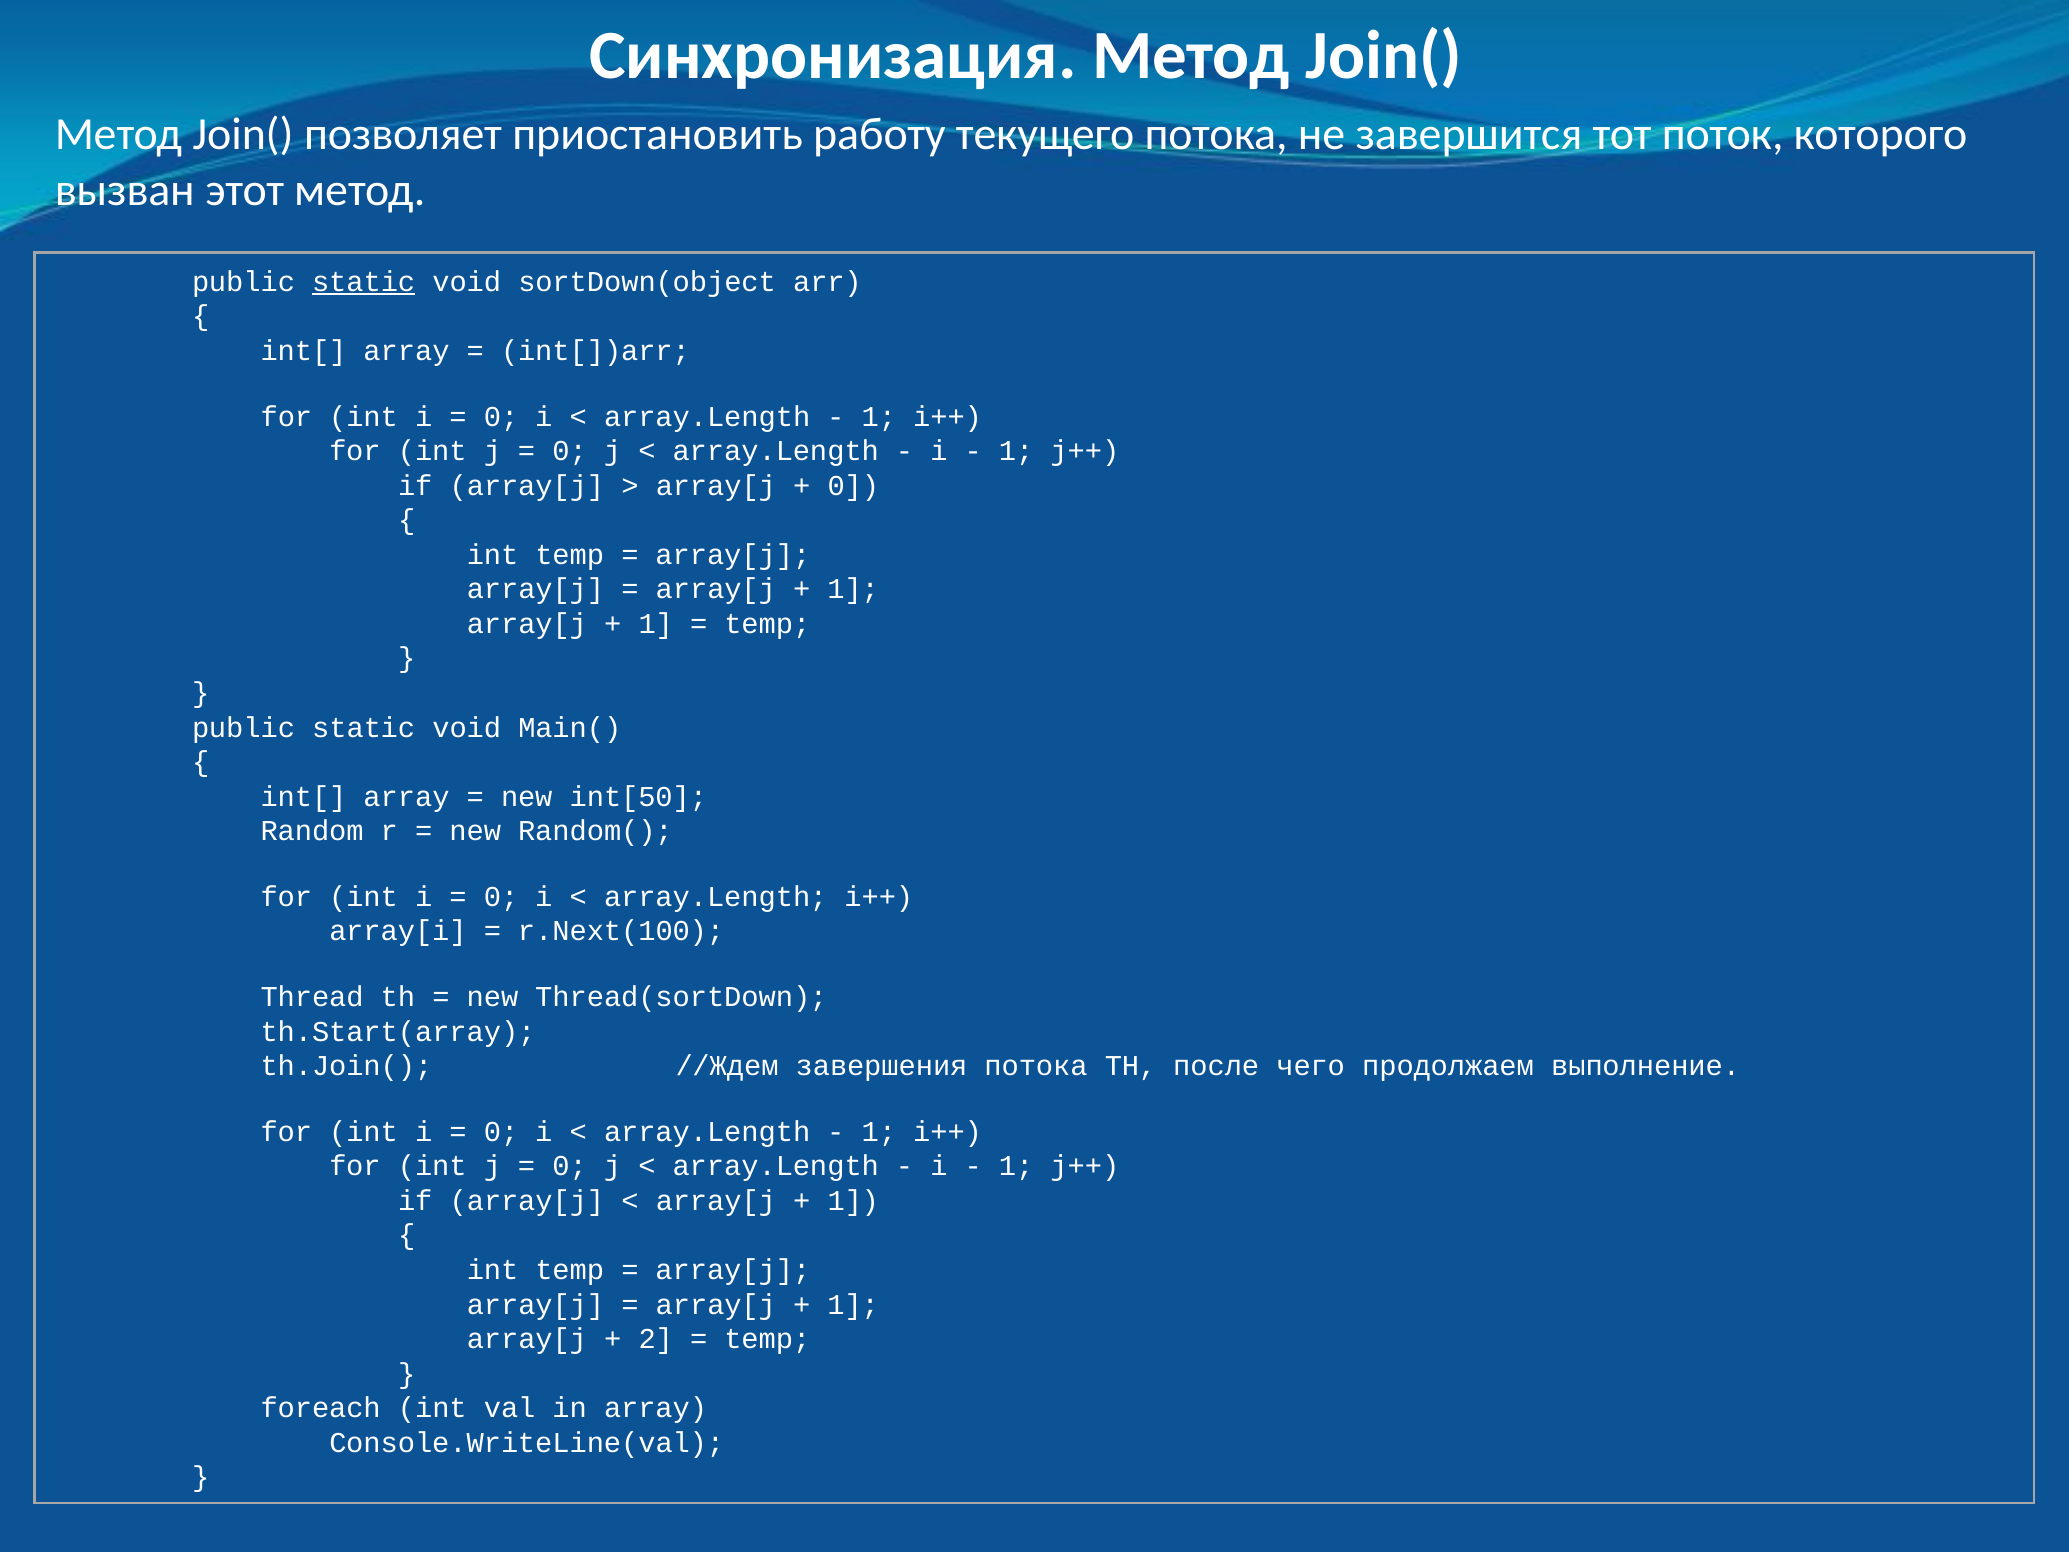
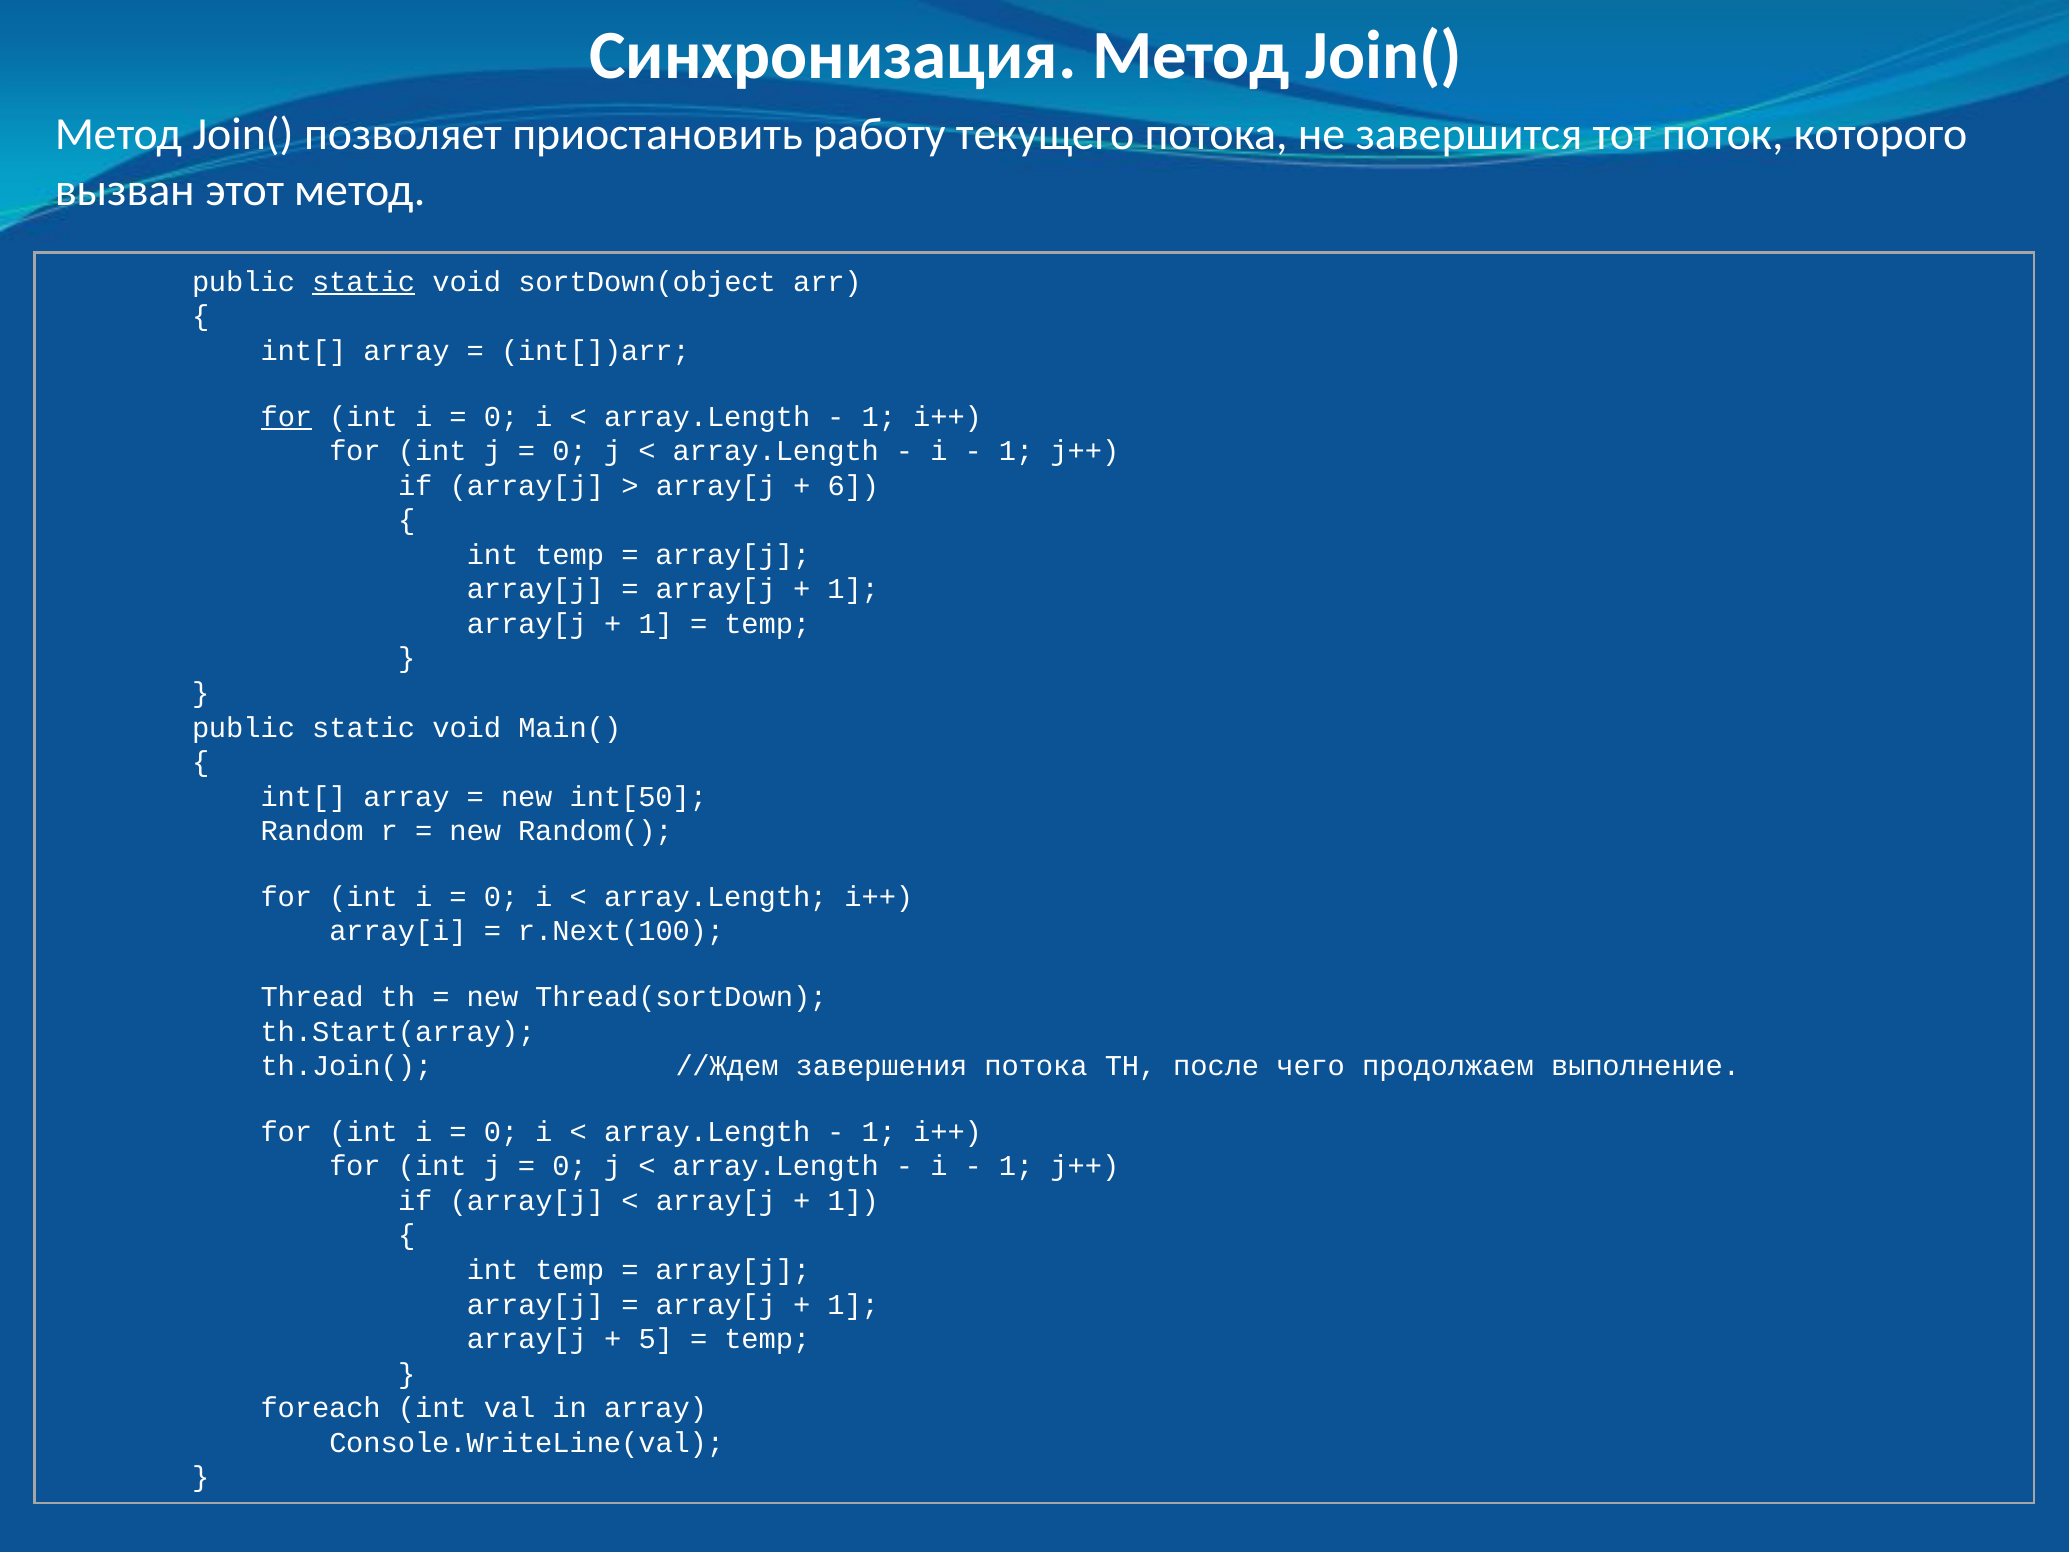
for at (286, 417) underline: none -> present
0 at (853, 486): 0 -> 6
2: 2 -> 5
